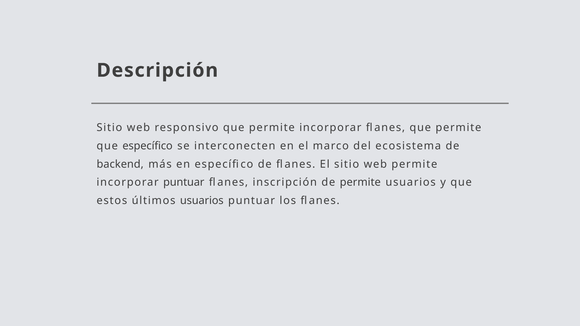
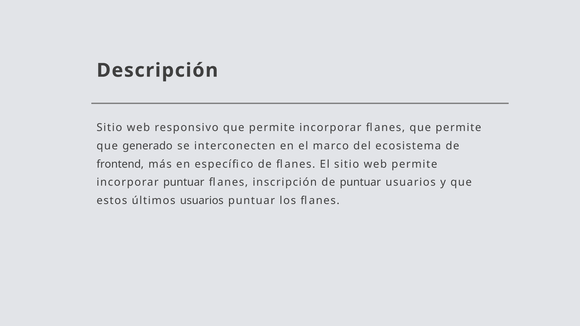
que específico: específico -> generado
backend: backend -> frontend
de permite: permite -> puntuar
